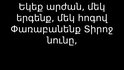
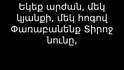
երգենք: երգենք -> կյանքի
